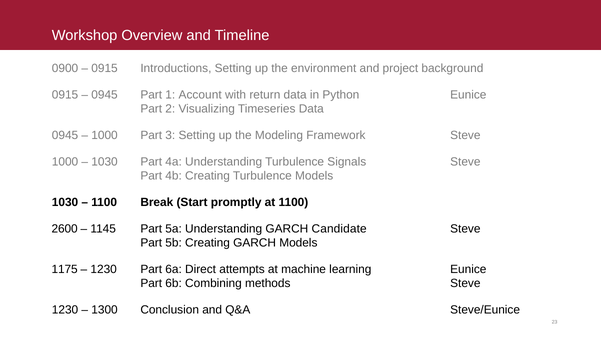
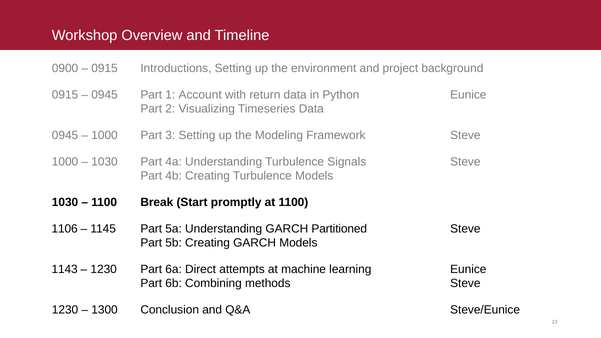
2600: 2600 -> 1106
Candidate: Candidate -> Partitioned
1175: 1175 -> 1143
